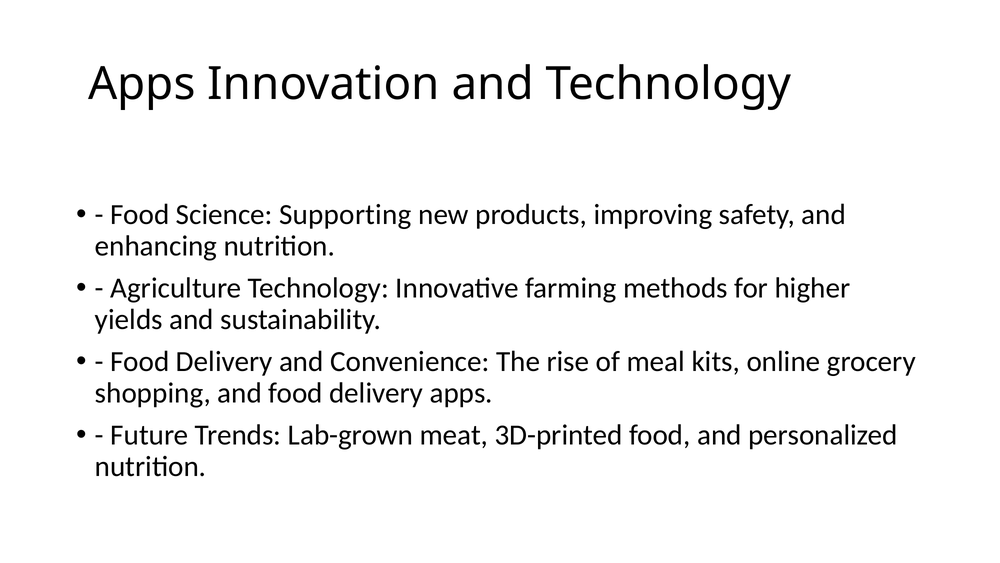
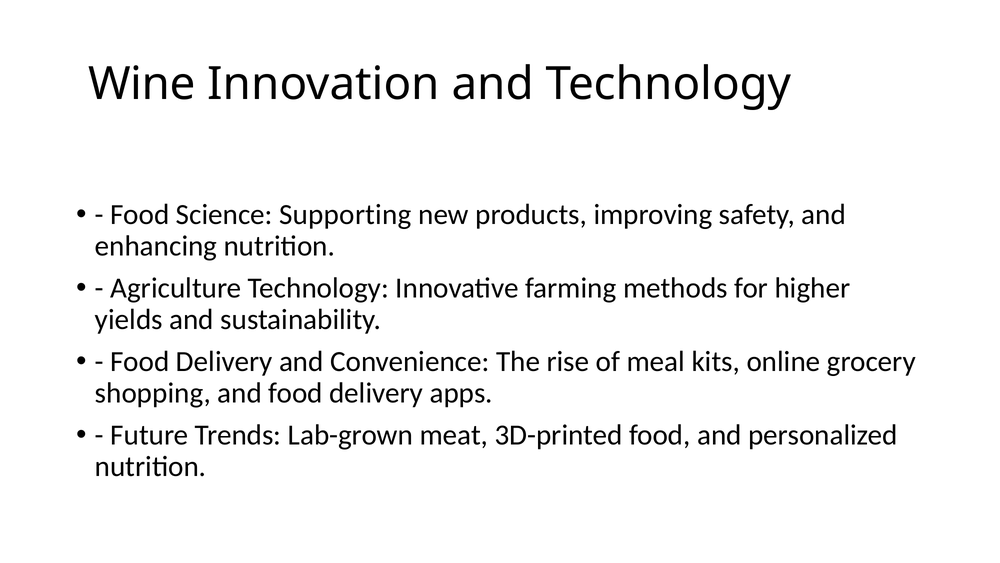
Apps at (142, 84): Apps -> Wine
